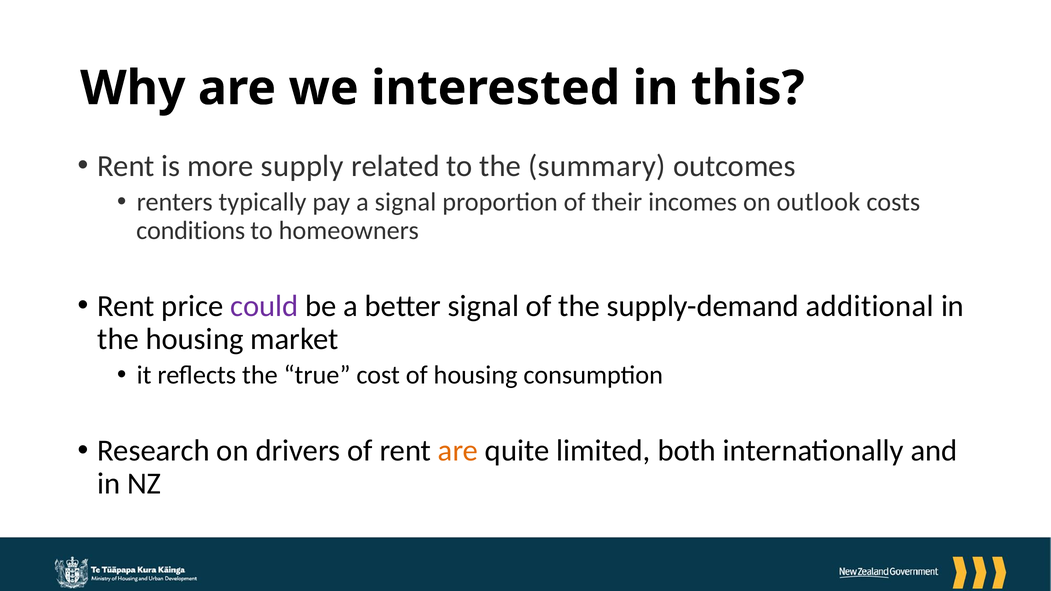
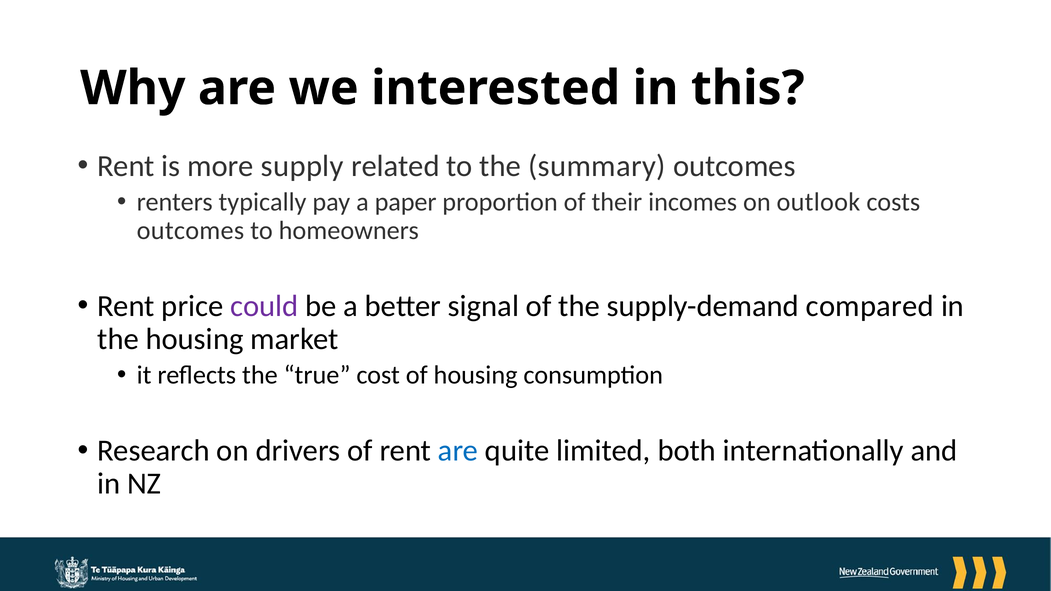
a signal: signal -> paper
conditions at (191, 231): conditions -> outcomes
additional: additional -> compared
are at (458, 451) colour: orange -> blue
